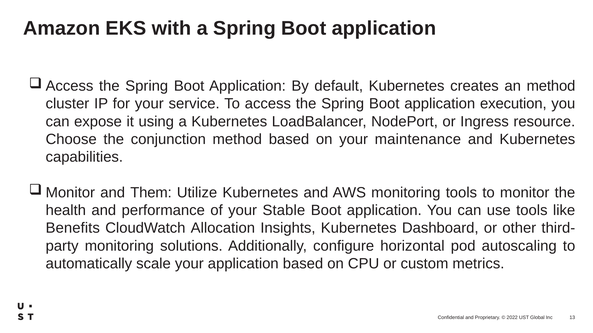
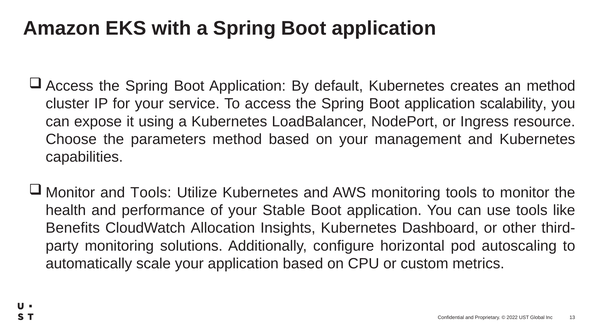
execution: execution -> scalability
conjunction: conjunction -> parameters
maintenance: maintenance -> management
and Them: Them -> Tools
